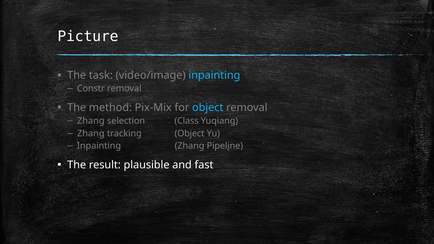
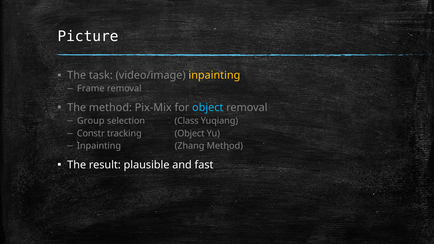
inpainting at (214, 75) colour: light blue -> yellow
Constr: Constr -> Frame
Zhang at (91, 121): Zhang -> Group
Zhang at (91, 134): Zhang -> Constr
Zhang Pipeline: Pipeline -> Method
